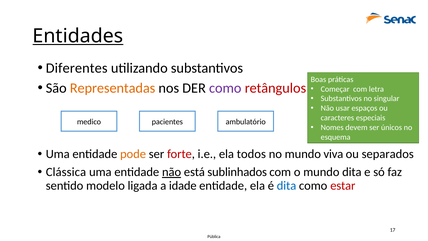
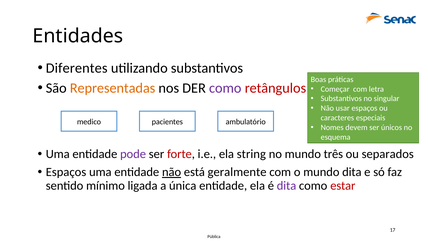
Entidades underline: present -> none
pode colour: orange -> purple
todos: todos -> string
viva: viva -> três
Clássica at (66, 172): Clássica -> Espaços
sublinhados: sublinhados -> geralmente
modelo: modelo -> mínimo
idade: idade -> única
dita at (287, 185) colour: blue -> purple
